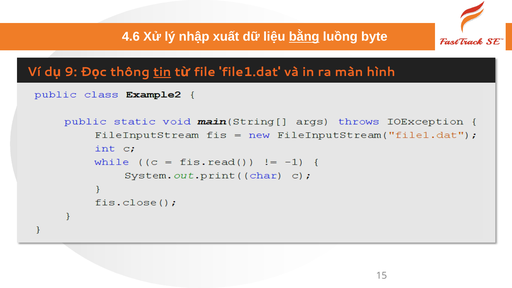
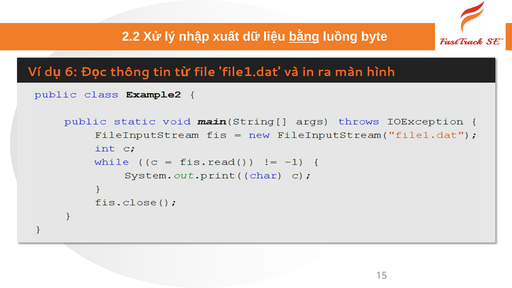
4.6: 4.6 -> 2.2
9: 9 -> 6
tin underline: present -> none
